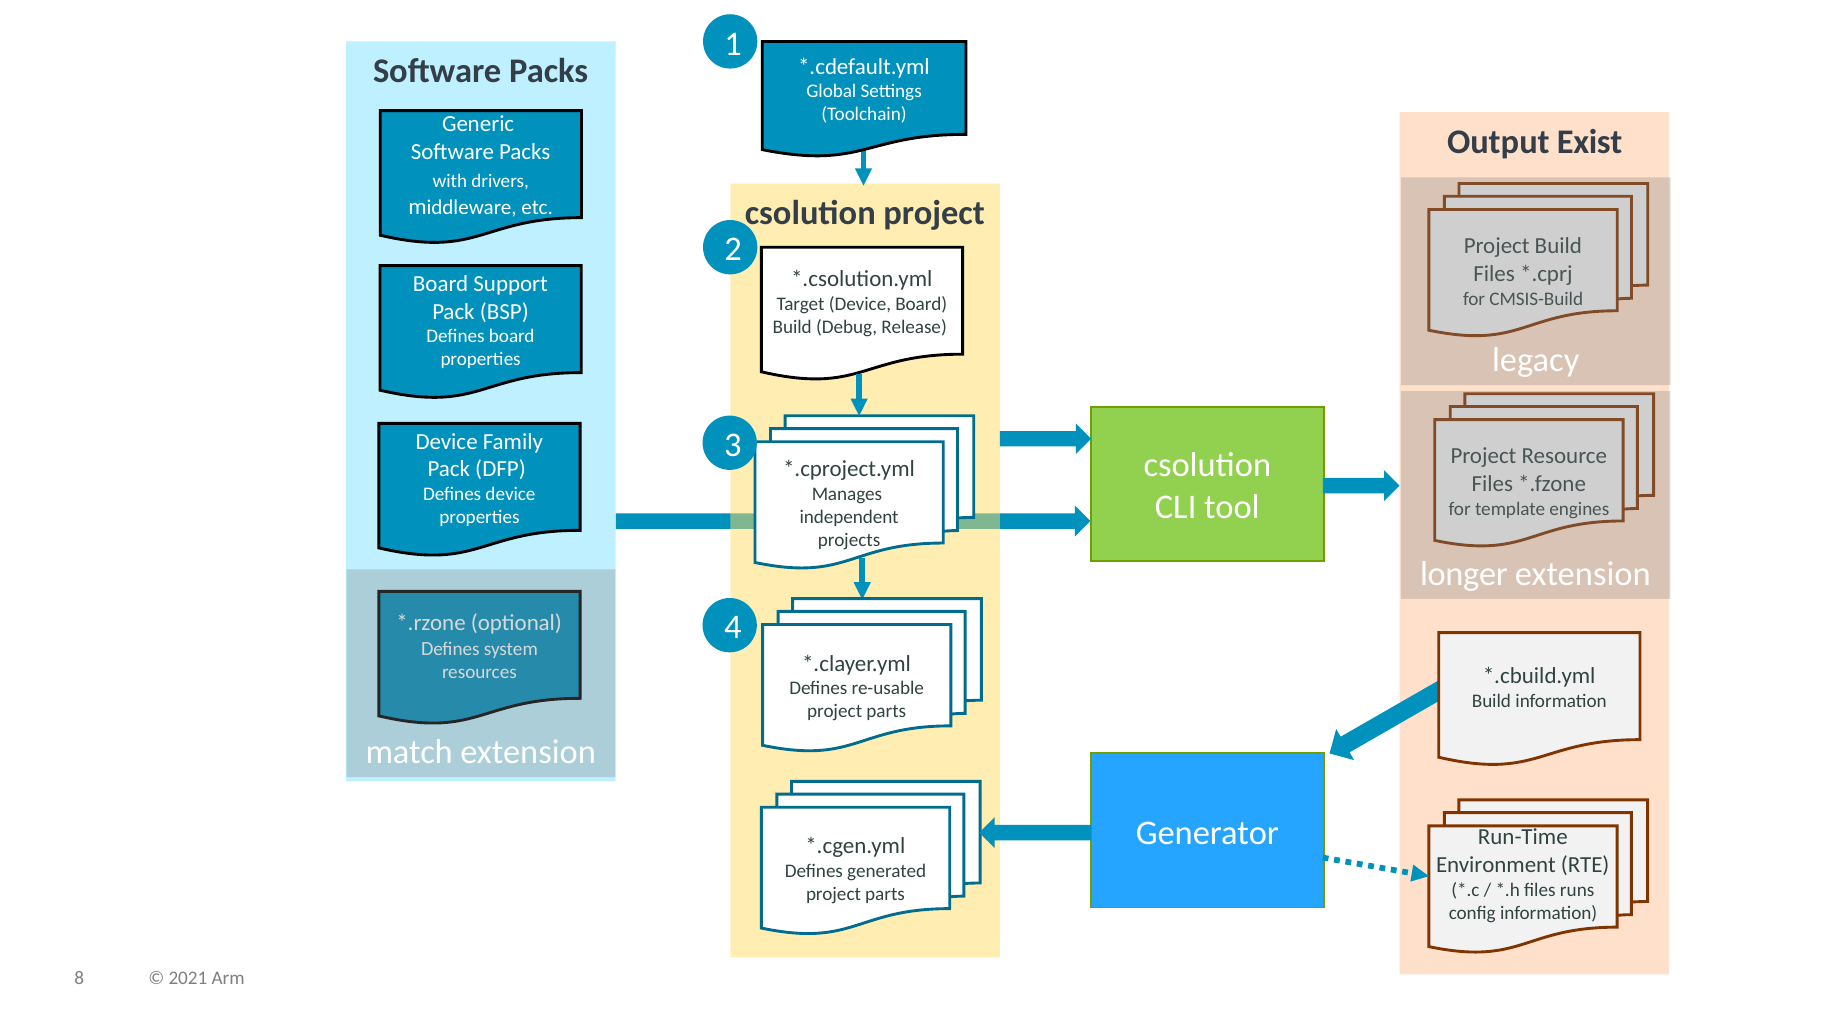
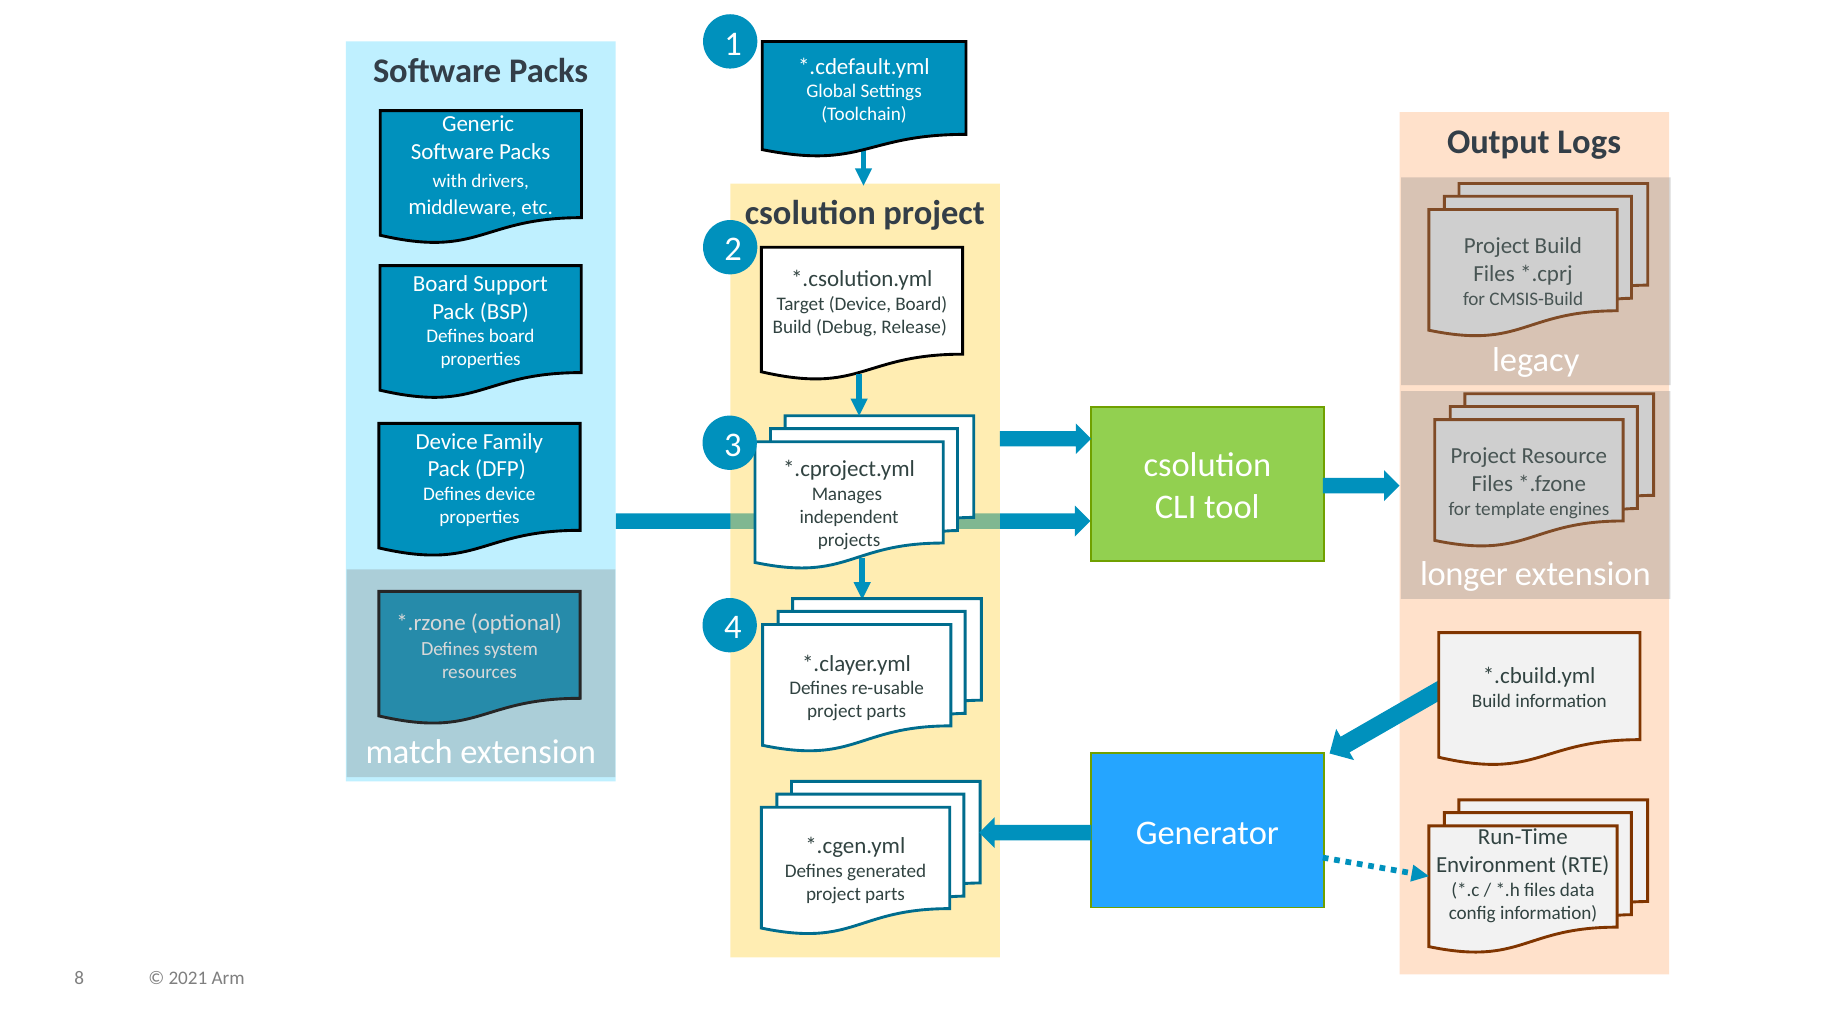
Exist: Exist -> Logs
runs: runs -> data
